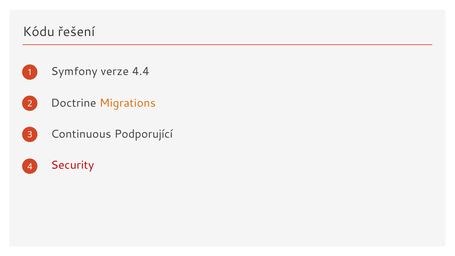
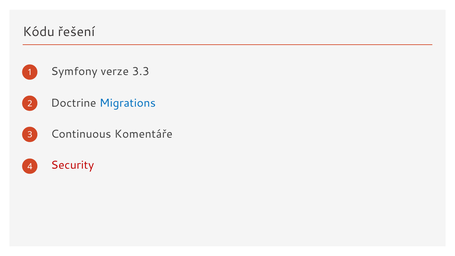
4.4: 4.4 -> 3.3
Migrations colour: orange -> blue
Podporující: Podporující -> Komentáře
